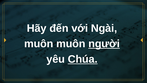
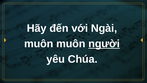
Chúa underline: present -> none
